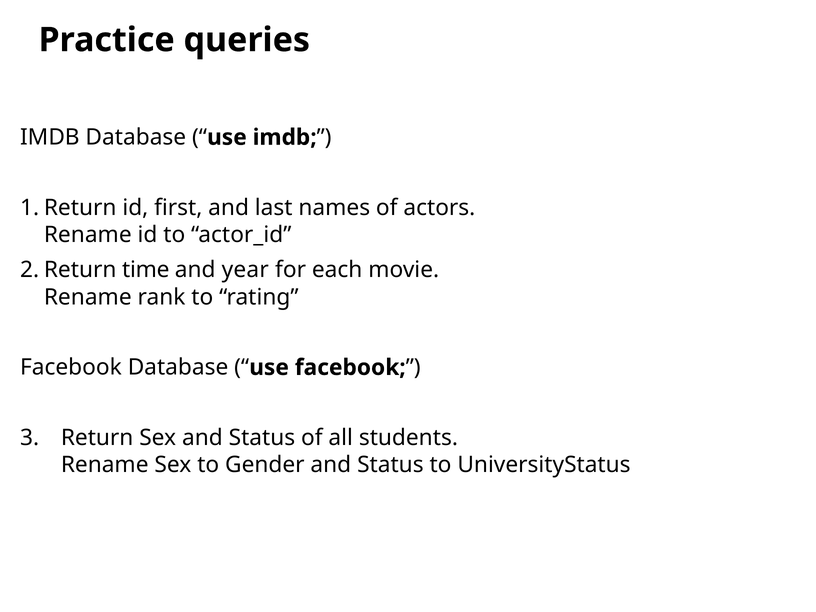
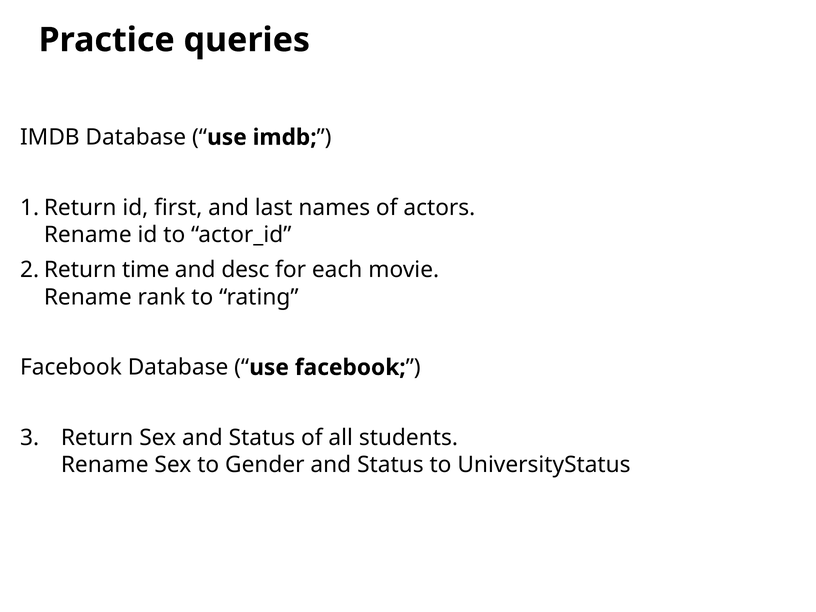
year: year -> desc
